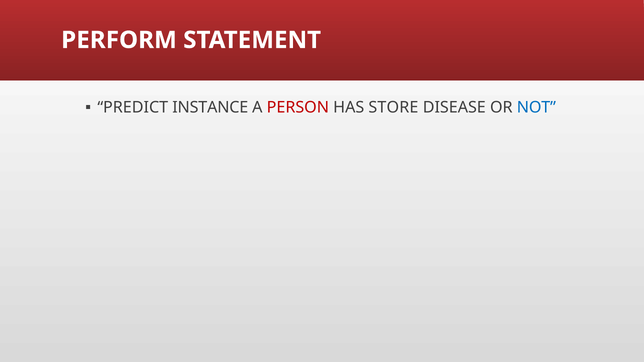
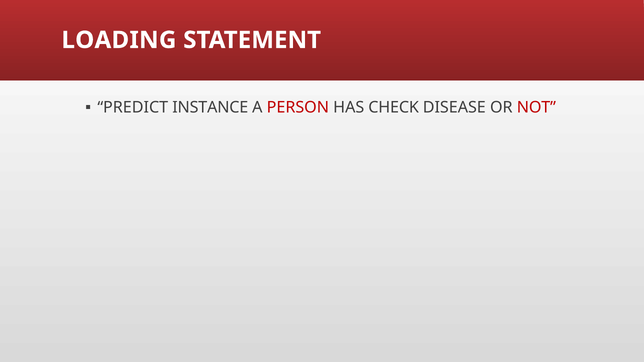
PERFORM: PERFORM -> LOADING
STORE: STORE -> CHECK
NOT colour: blue -> red
